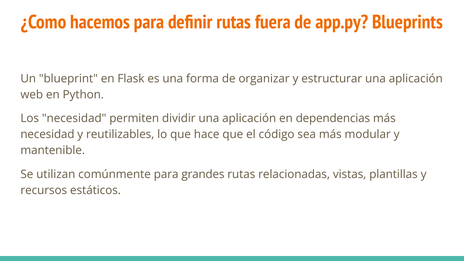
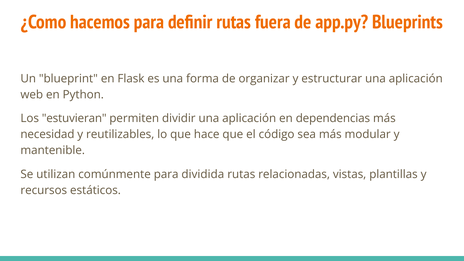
Los necesidad: necesidad -> estuvieran
grandes: grandes -> dividida
